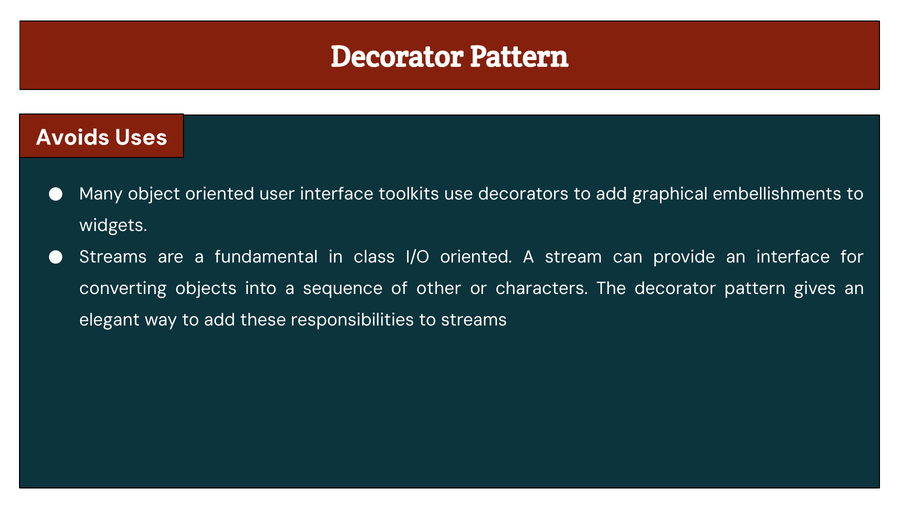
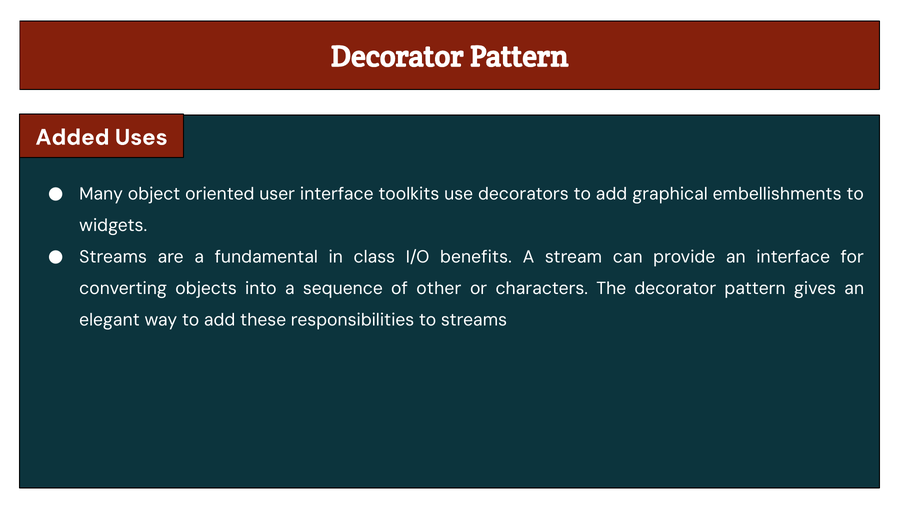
Avoids: Avoids -> Added
I/O oriented: oriented -> benefits
